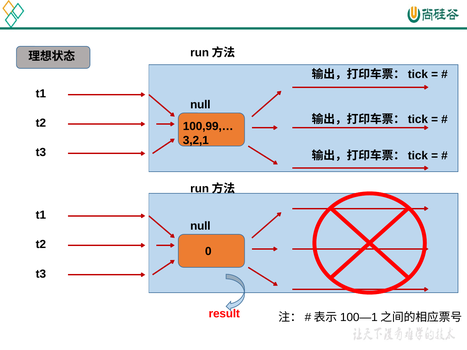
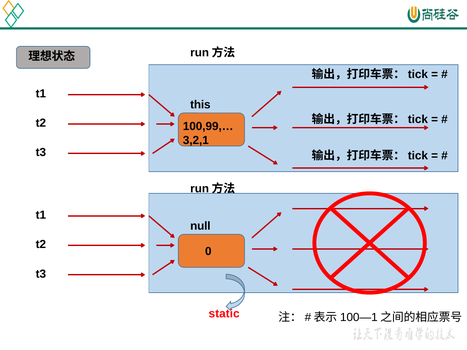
null at (200, 105): null -> this
result: result -> static
